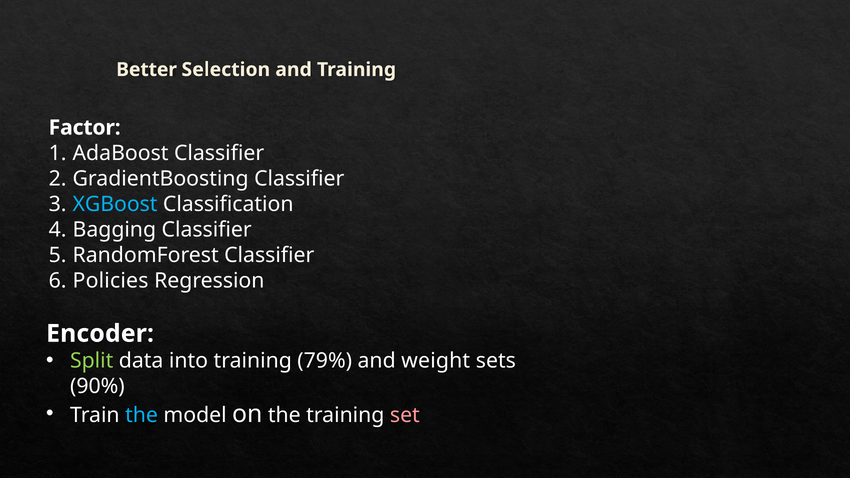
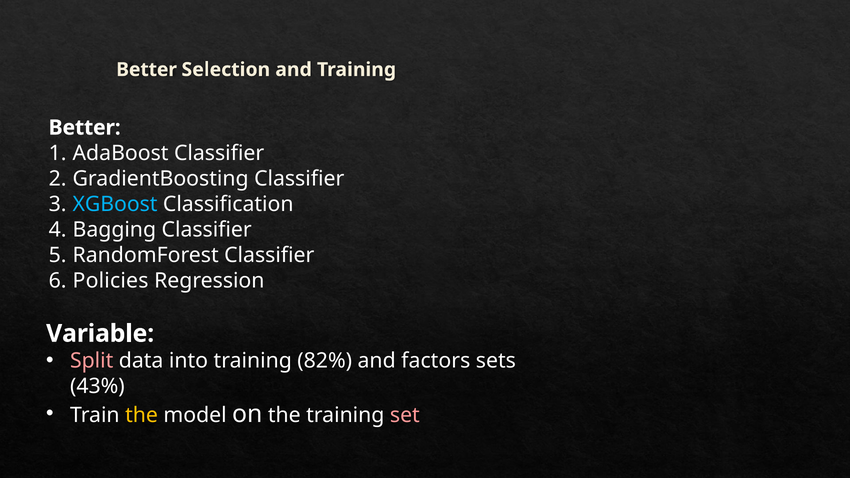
Factor at (85, 128): Factor -> Better
Encoder: Encoder -> Variable
Split colour: light green -> pink
79%: 79% -> 82%
weight: weight -> factors
90%: 90% -> 43%
the at (142, 416) colour: light blue -> yellow
